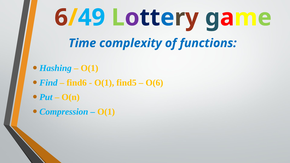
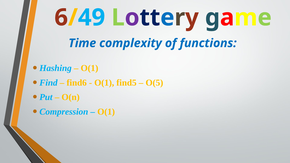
O(6: O(6 -> O(5
